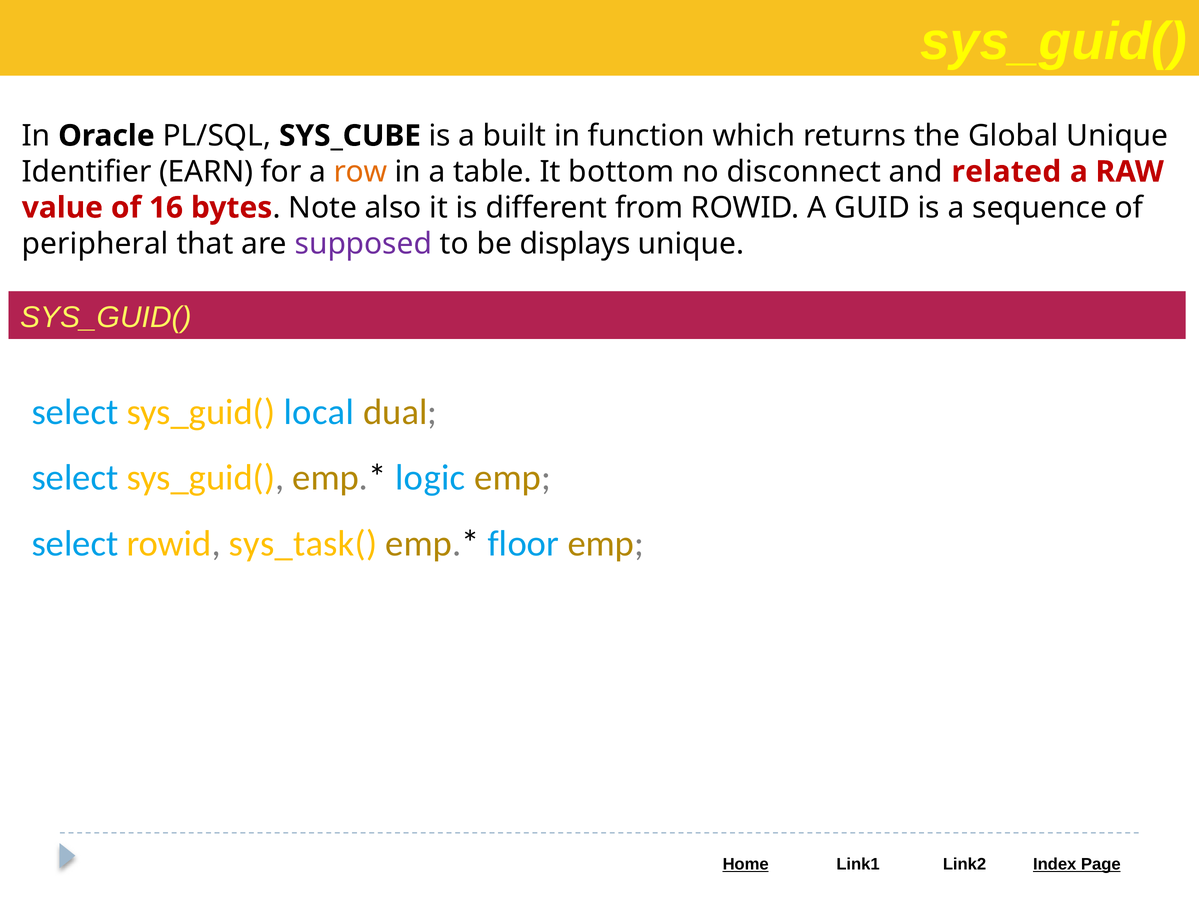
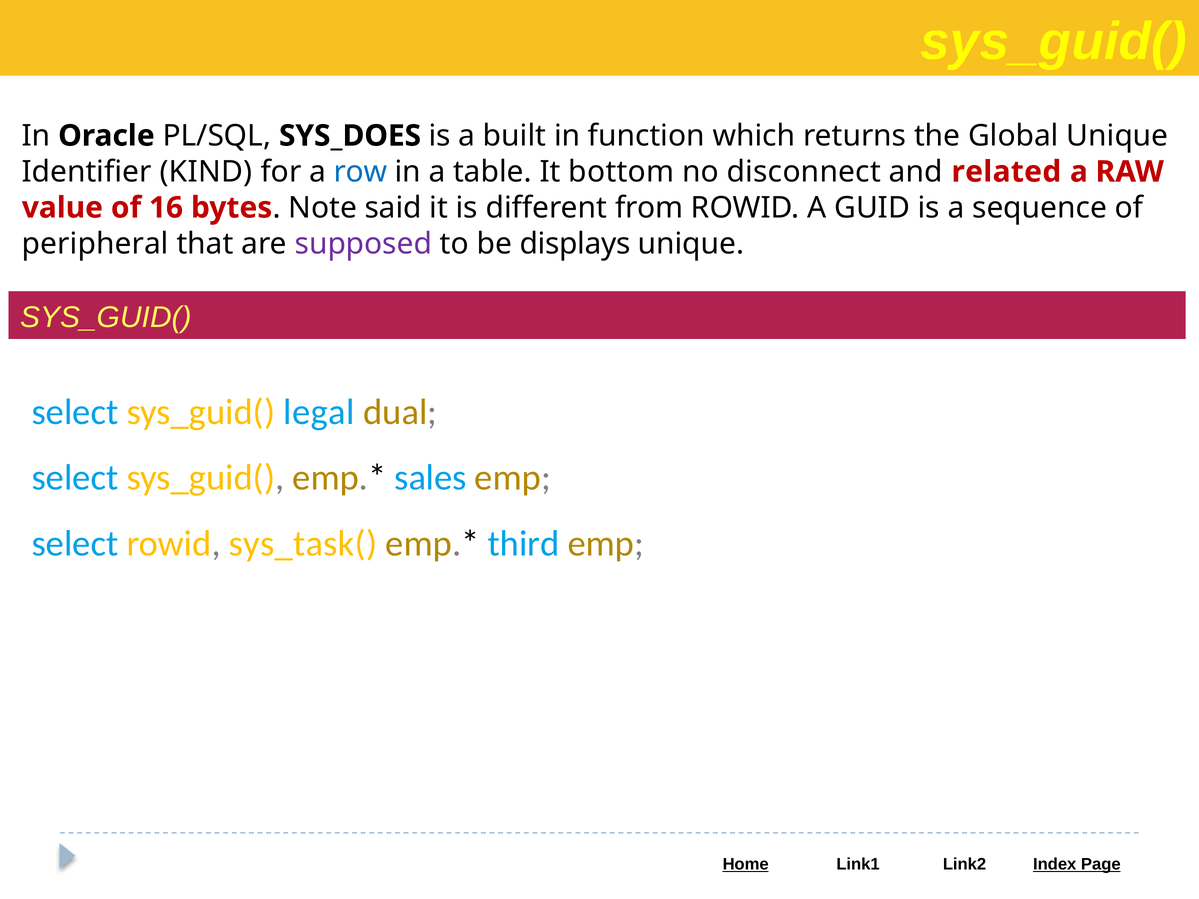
SYS_CUBE: SYS_CUBE -> SYS_DOES
EARN: EARN -> KIND
row colour: orange -> blue
also: also -> said
local: local -> legal
logic: logic -> sales
floor: floor -> third
